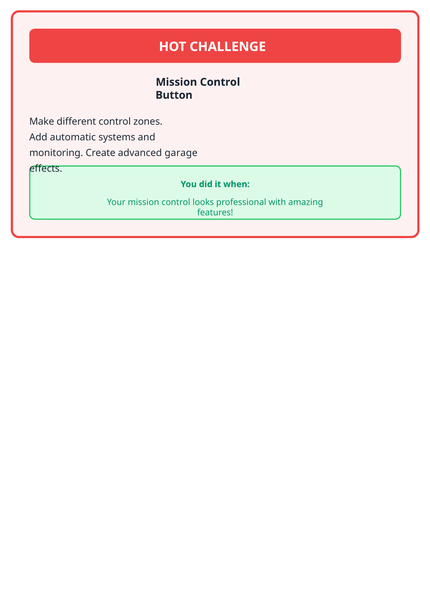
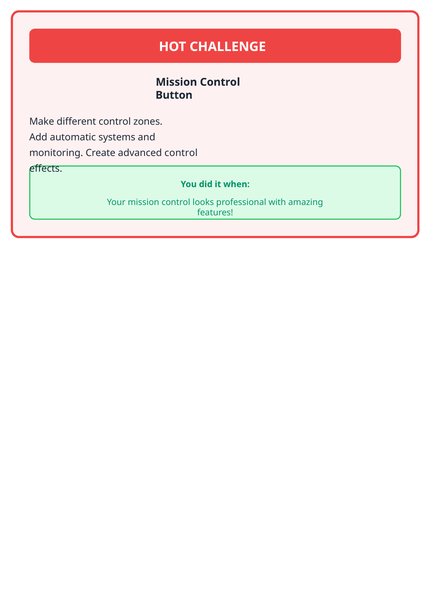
advanced garage: garage -> control
